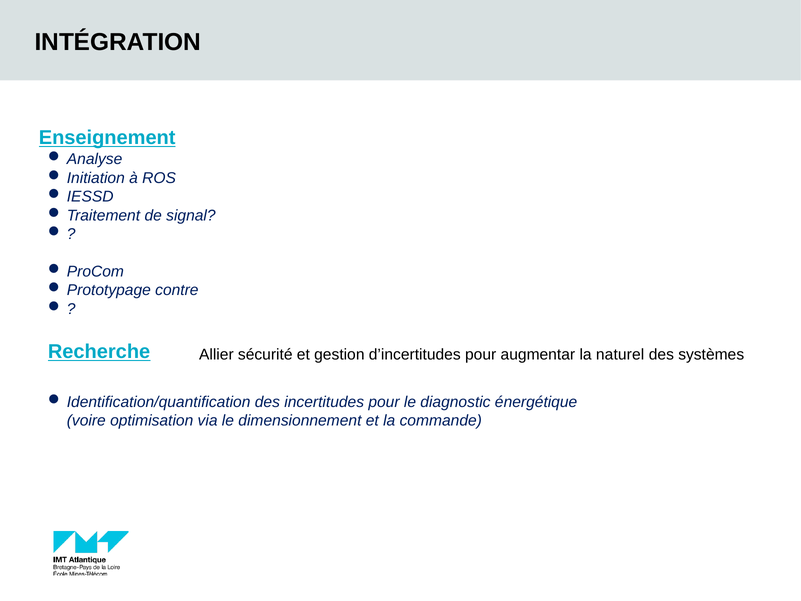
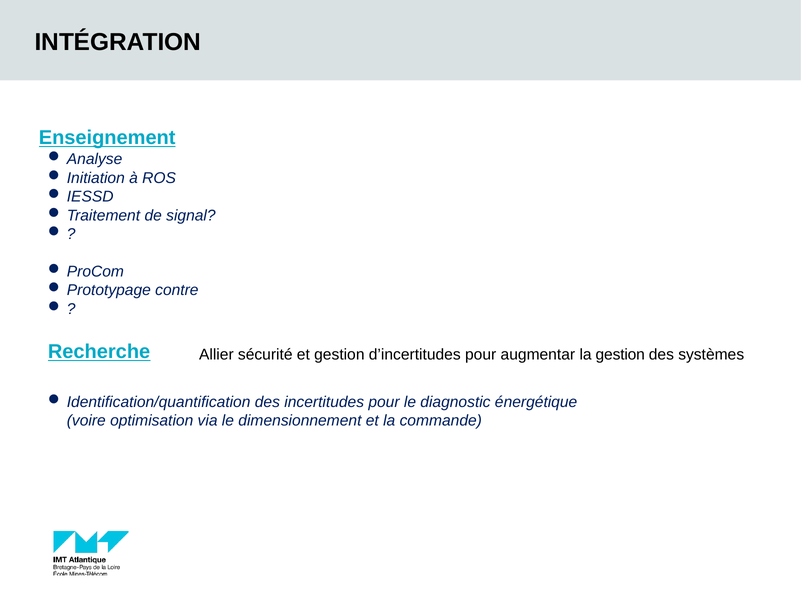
la naturel: naturel -> gestion
